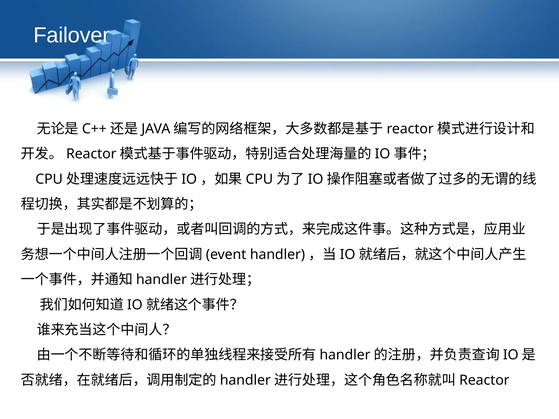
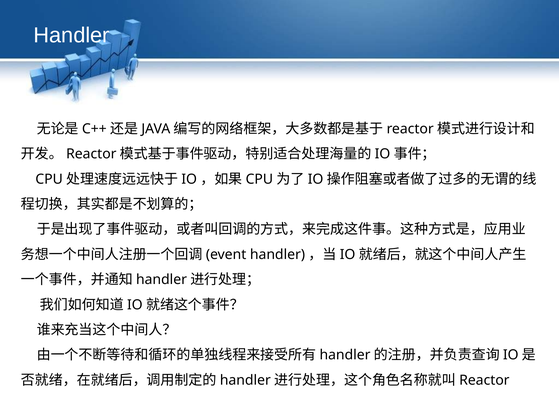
Failover: Failover -> Handler
